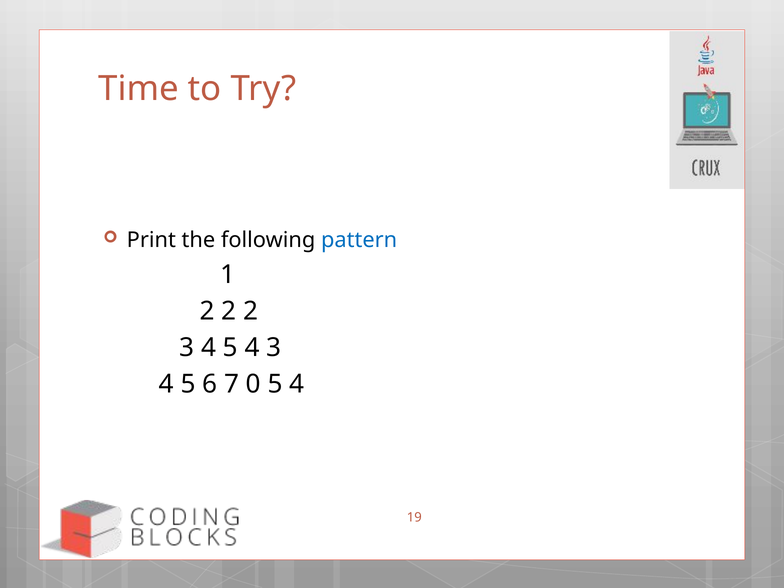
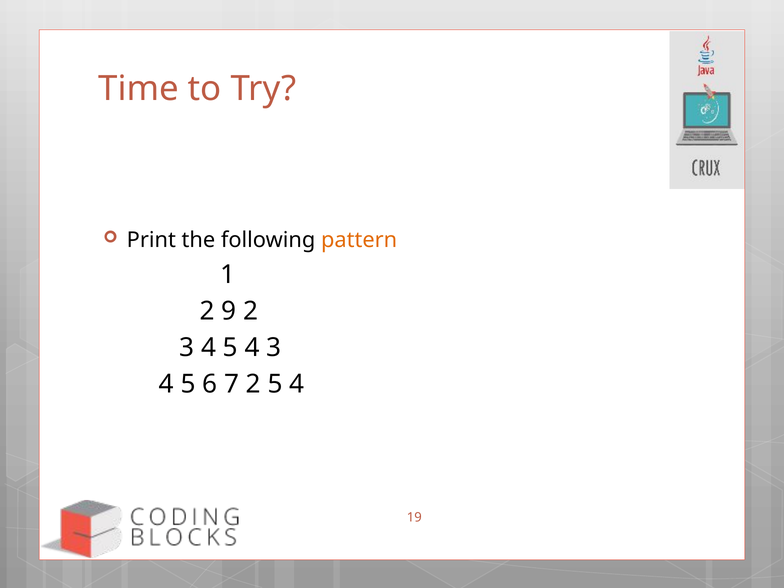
pattern colour: blue -> orange
2 at (229, 311): 2 -> 9
7 0: 0 -> 2
